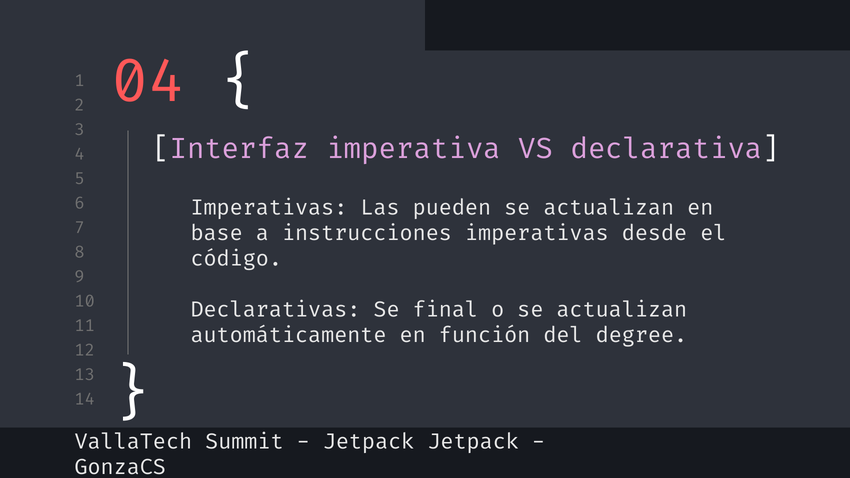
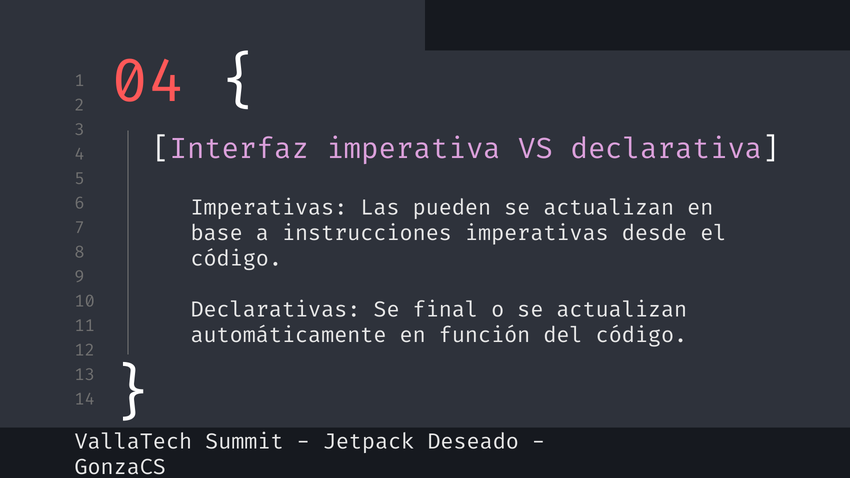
del degree: degree -> código
Jetpack Jetpack: Jetpack -> Deseado
